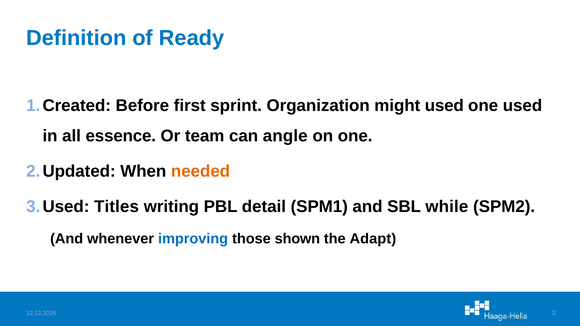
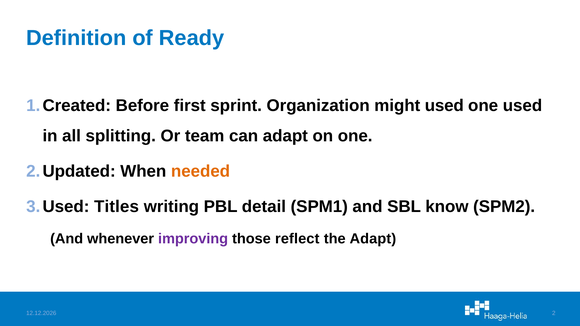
essence: essence -> splitting
can angle: angle -> adapt
while: while -> know
improving colour: blue -> purple
shown: shown -> reflect
